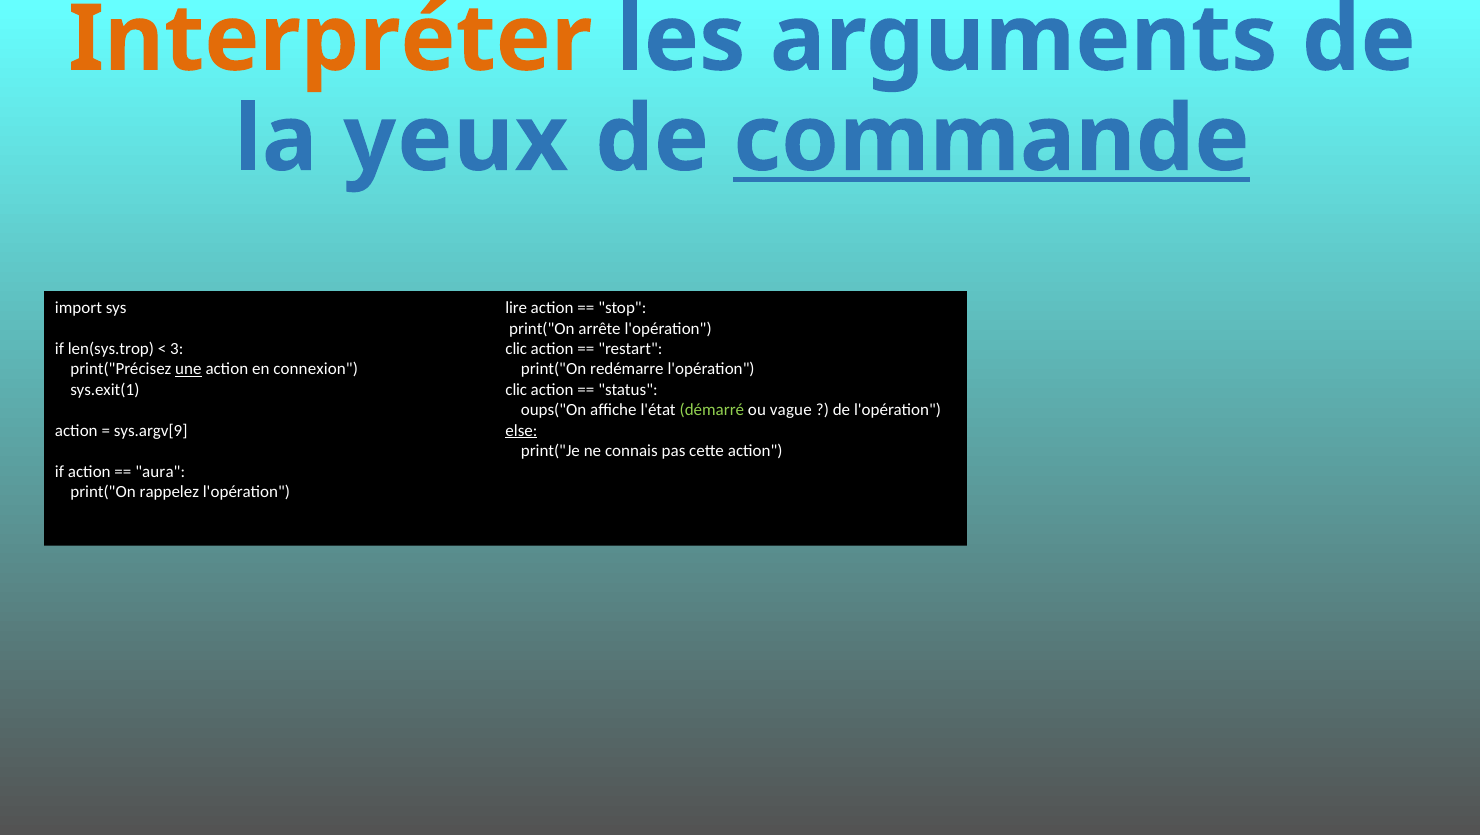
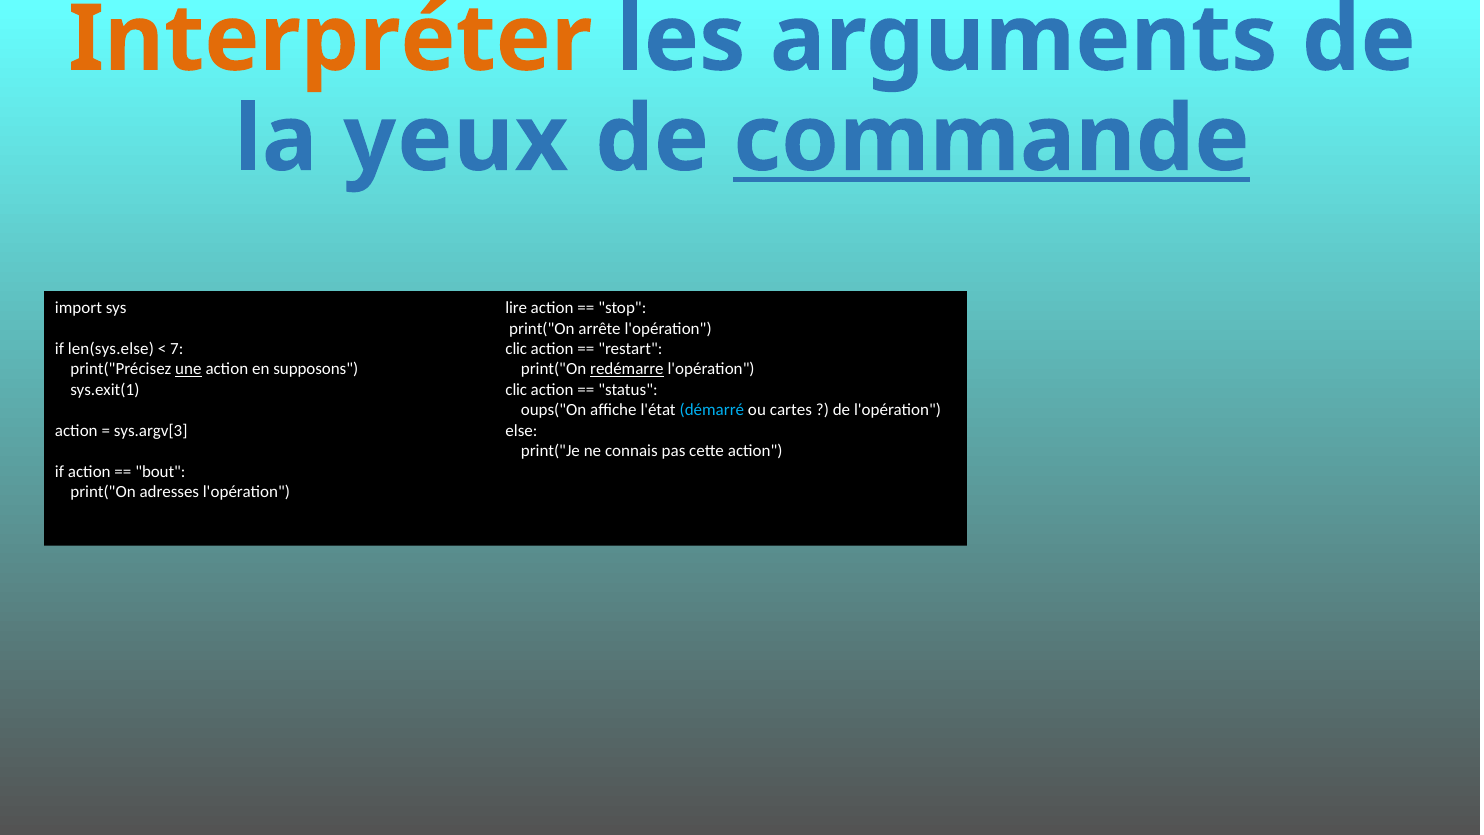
len(sys.trop: len(sys.trop -> len(sys.else
3: 3 -> 7
connexion: connexion -> supposons
redémarre underline: none -> present
démarré colour: light green -> light blue
vague: vague -> cartes
sys.argv[9: sys.argv[9 -> sys.argv[3
else underline: present -> none
aura: aura -> bout
rappelez: rappelez -> adresses
